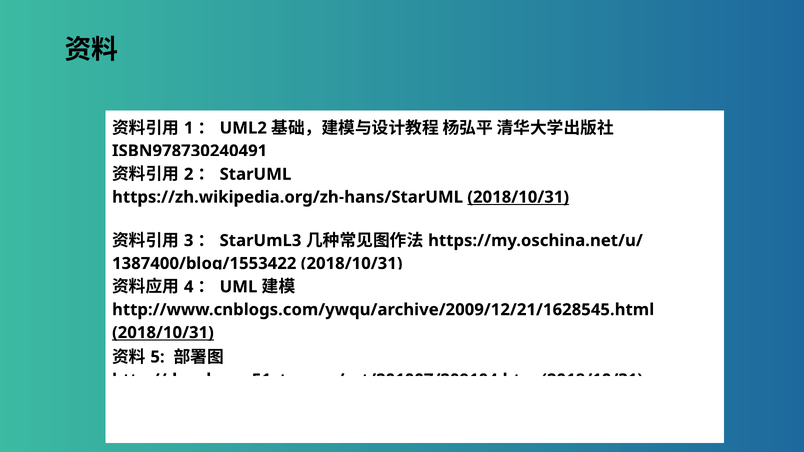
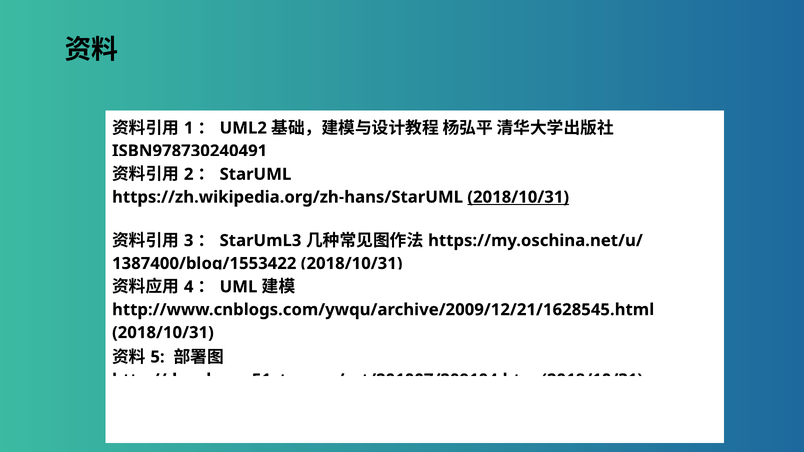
2018/10/31 at (163, 333) underline: present -> none
